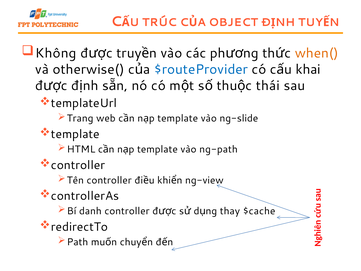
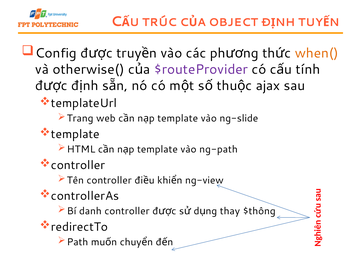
Không: Không -> Config
$routeProvider colour: blue -> purple
khai: khai -> tính
thái: thái -> ajax
$cache: $cache -> $thông
